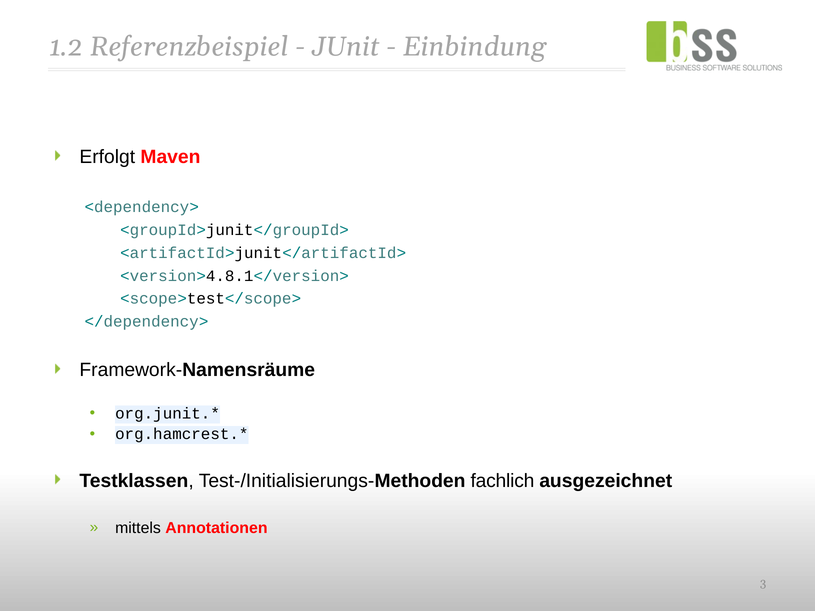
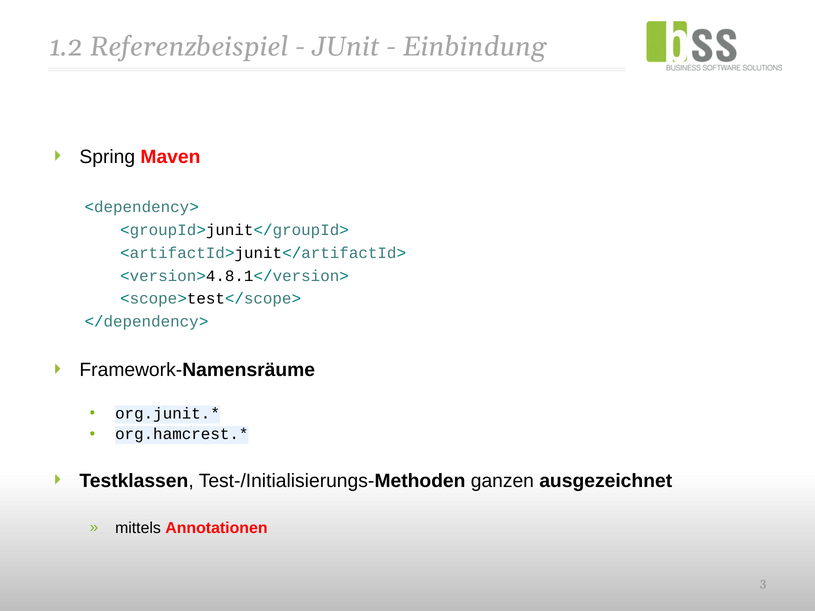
Erfolgt: Erfolgt -> Spring
fachlich: fachlich -> ganzen
